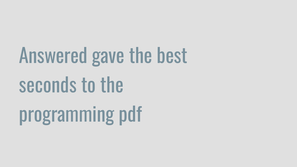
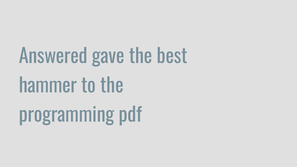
seconds: seconds -> hammer
